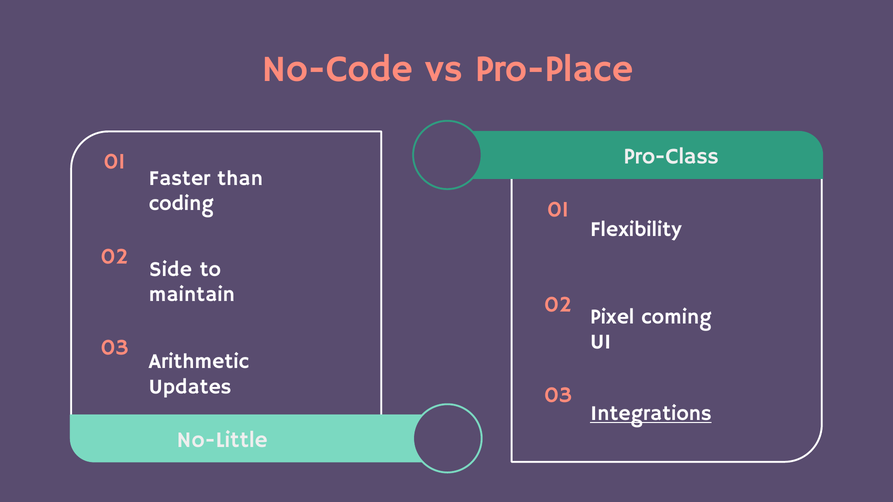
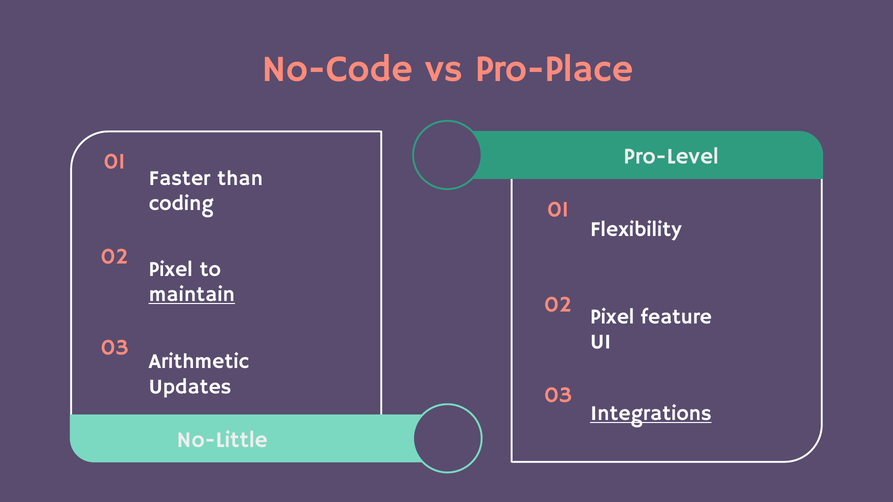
Pro-Class: Pro-Class -> Pro-Level
Side at (171, 269): Side -> Pixel
maintain underline: none -> present
coming: coming -> feature
